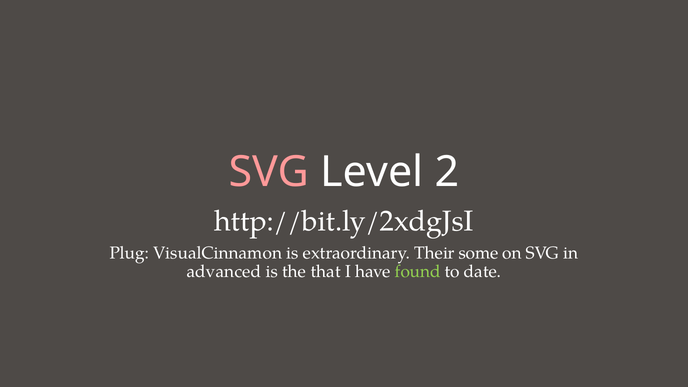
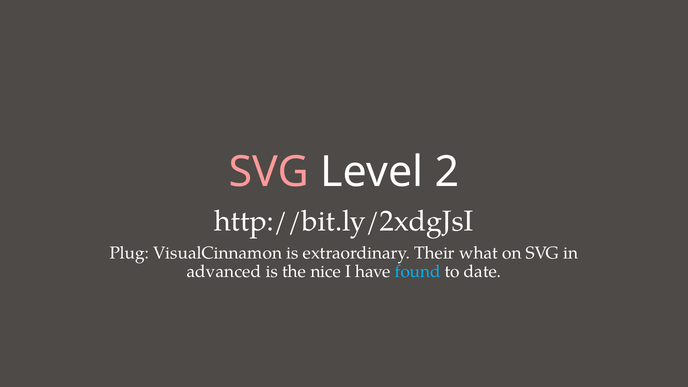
some: some -> what
that: that -> nice
found colour: light green -> light blue
